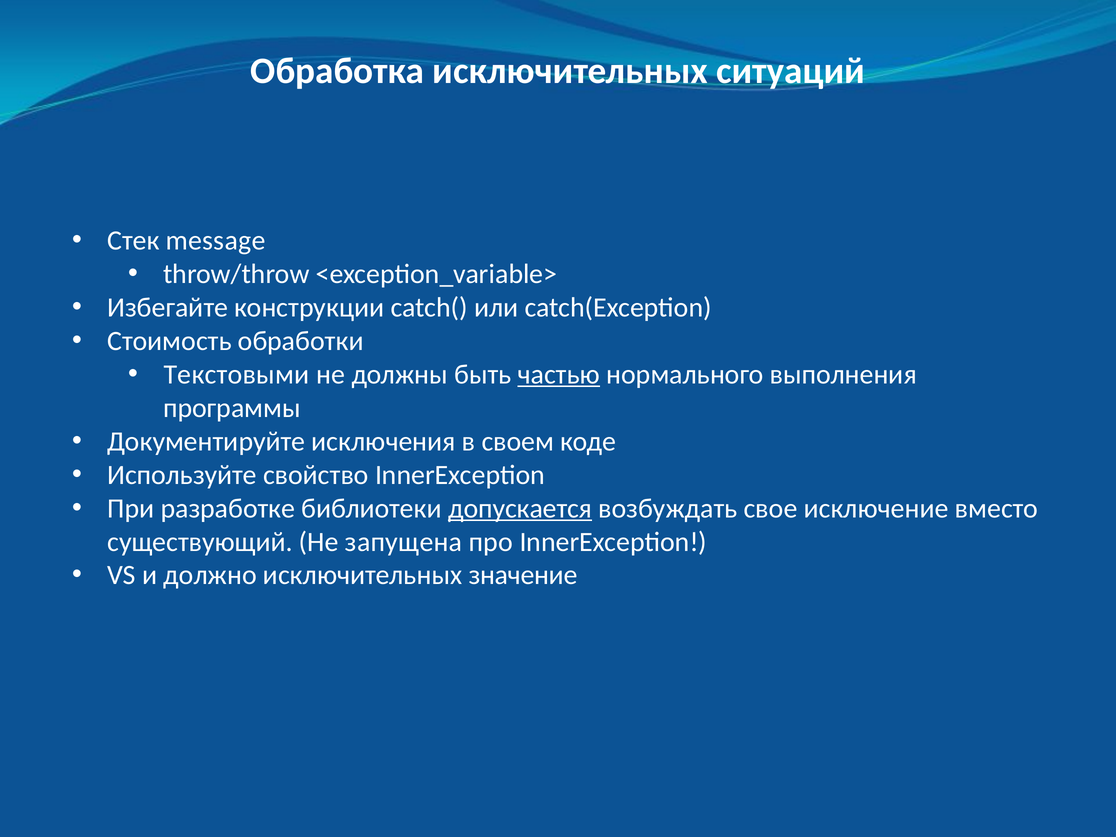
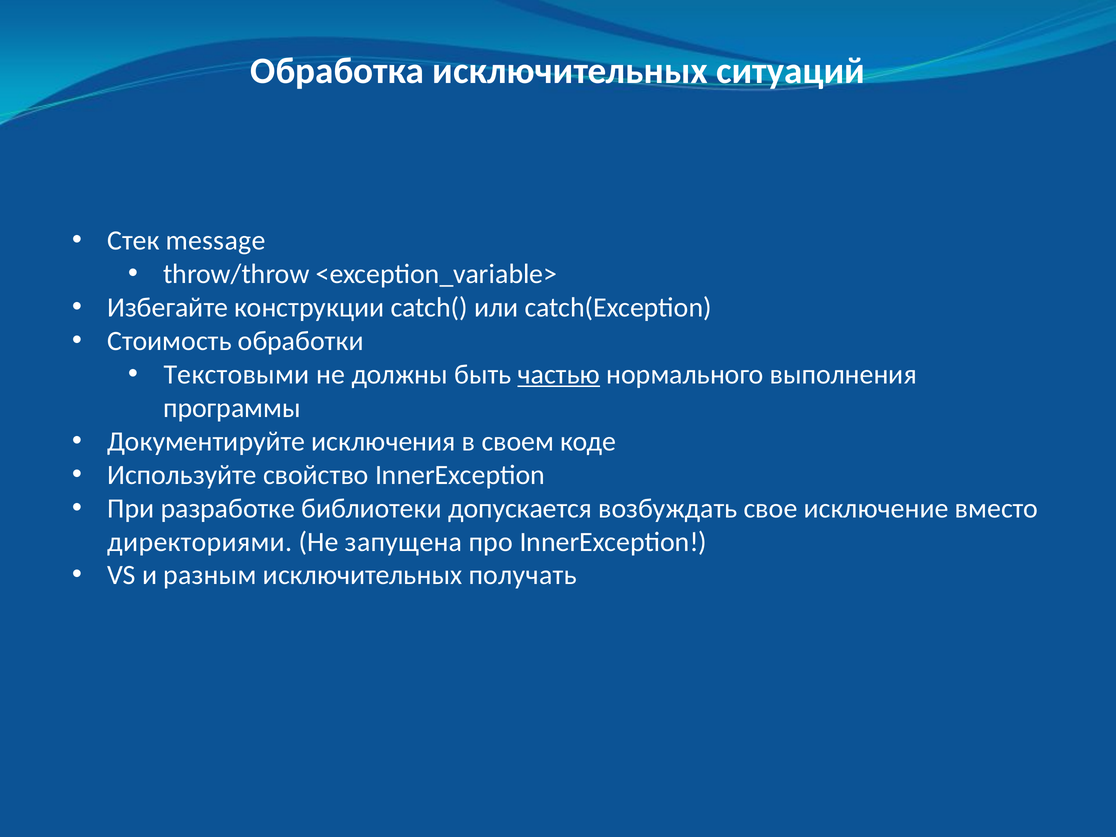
допускается underline: present -> none
существующий: существующий -> директориями
должно: должно -> разным
значение: значение -> получать
